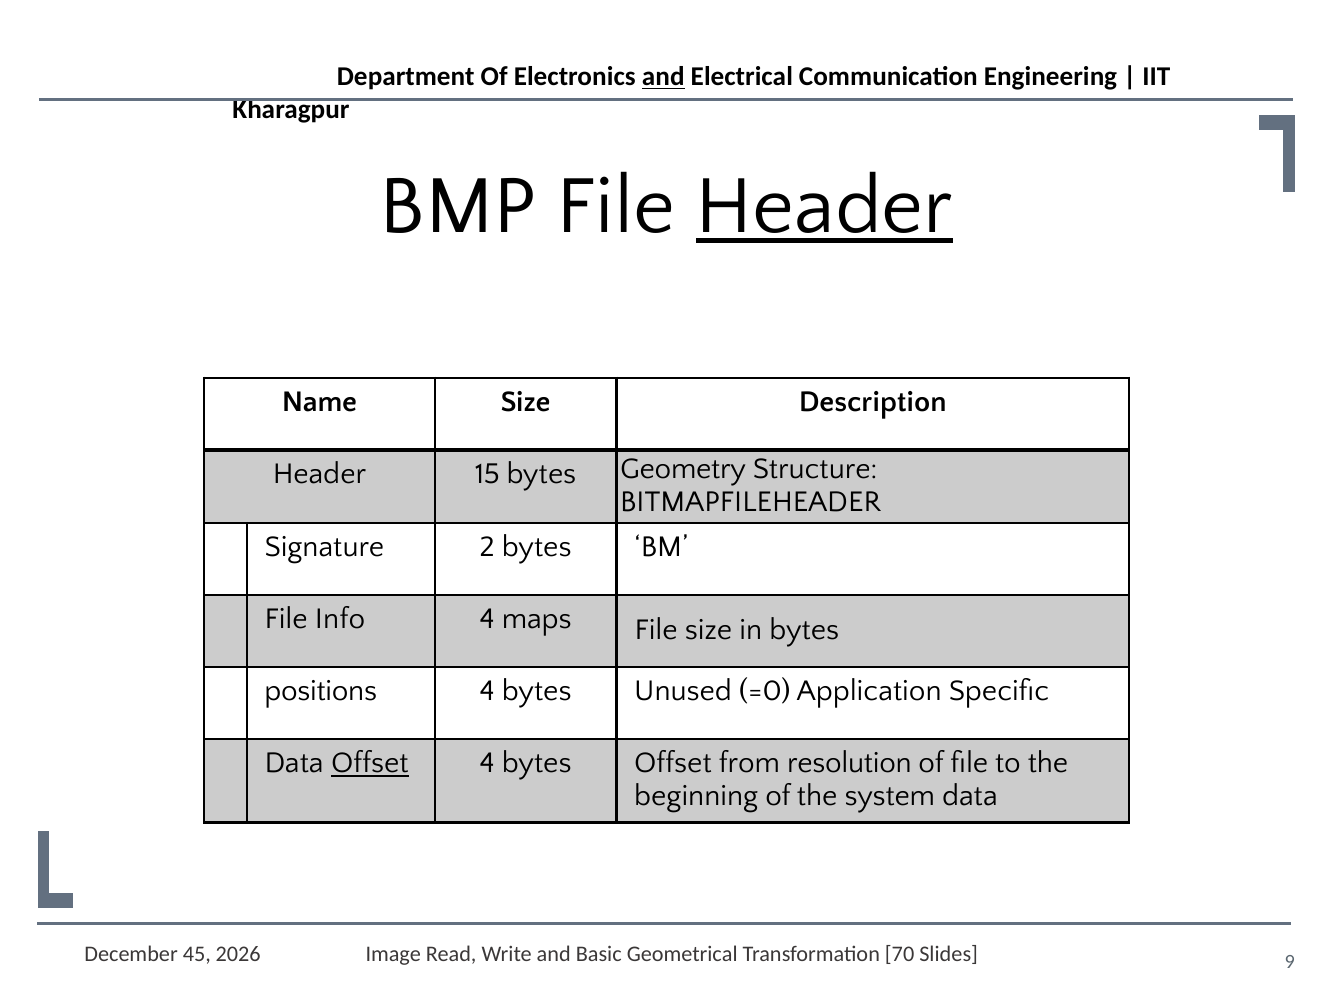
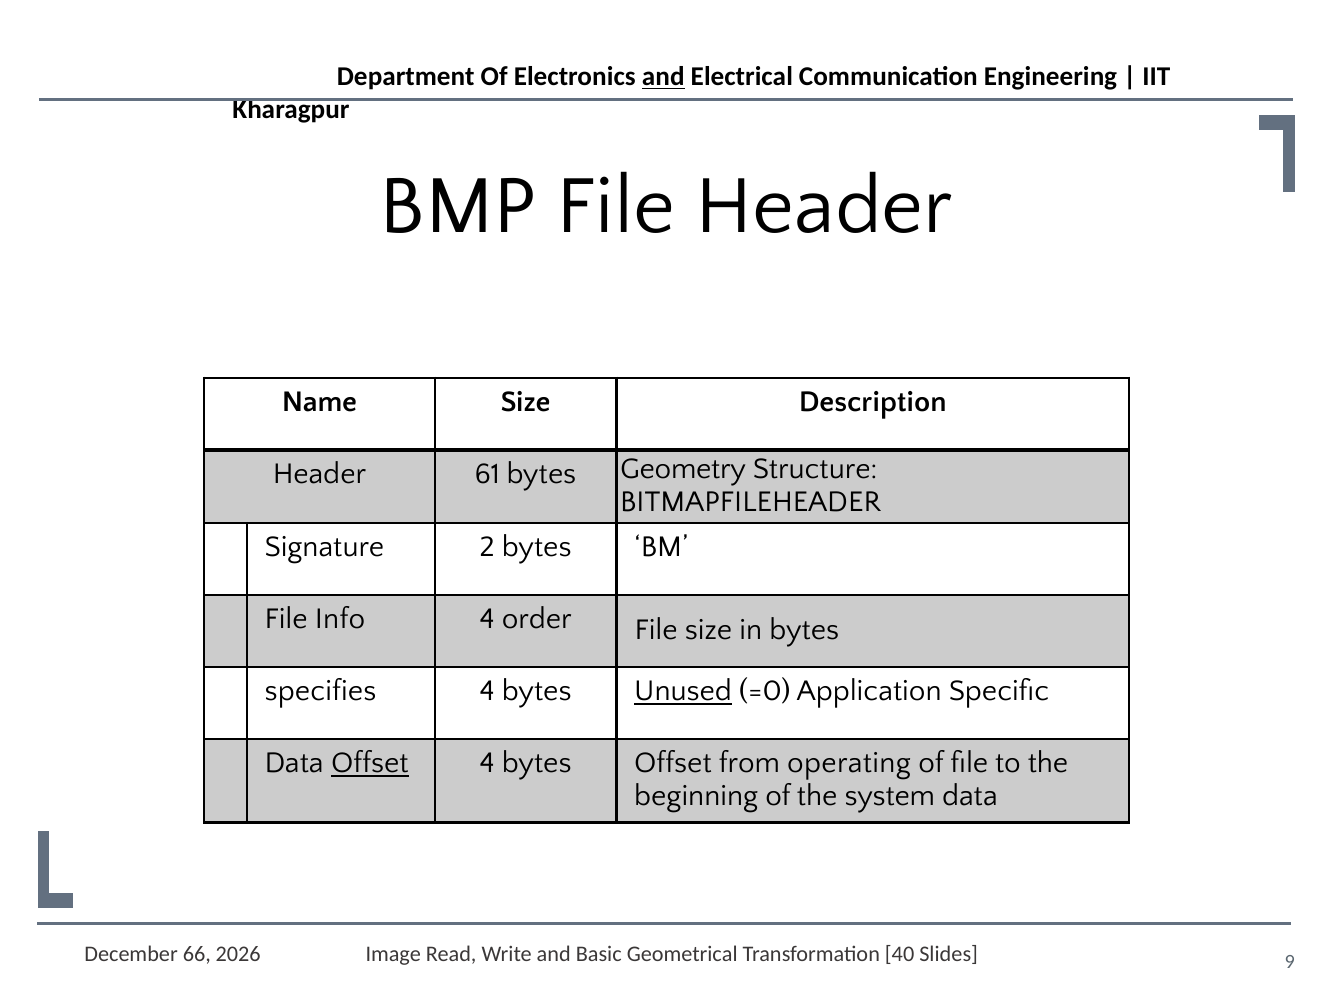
Header at (824, 205) underline: present -> none
15: 15 -> 61
maps: maps -> order
positions: positions -> specifies
Unused underline: none -> present
resolution: resolution -> operating
45: 45 -> 66
70: 70 -> 40
